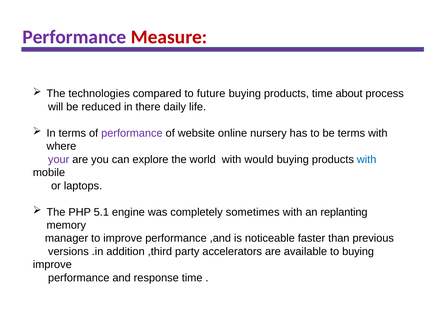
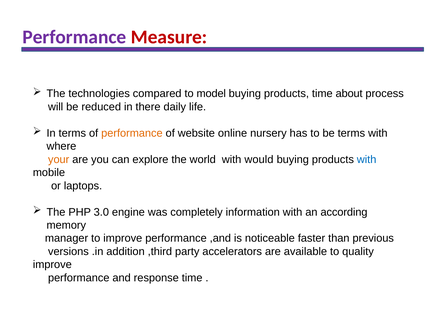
future: future -> model
performance at (132, 133) colour: purple -> orange
your colour: purple -> orange
5.1: 5.1 -> 3.0
sometimes: sometimes -> information
replanting: replanting -> according
to buying: buying -> quality
